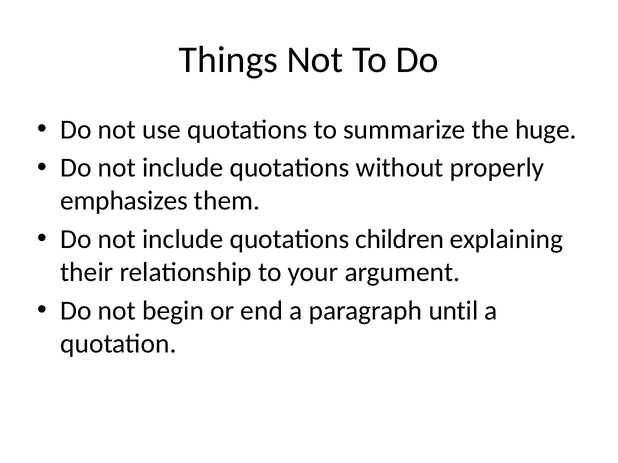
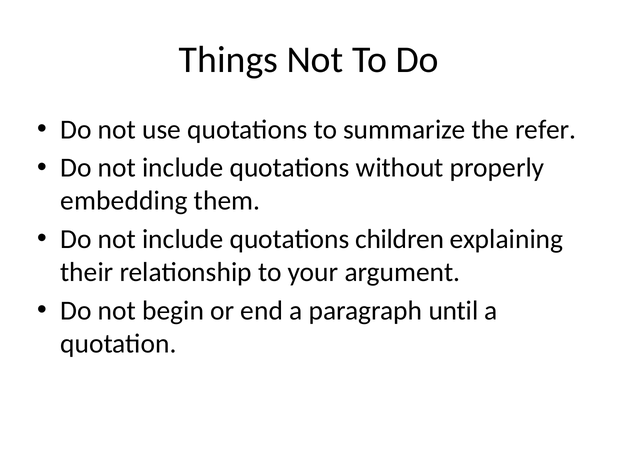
huge: huge -> refer
emphasizes: emphasizes -> embedding
